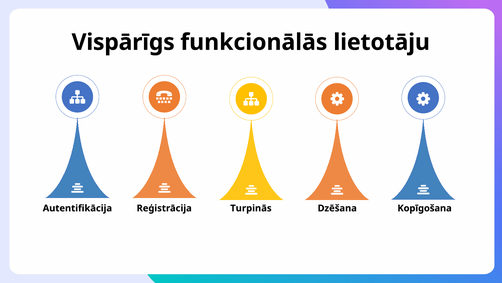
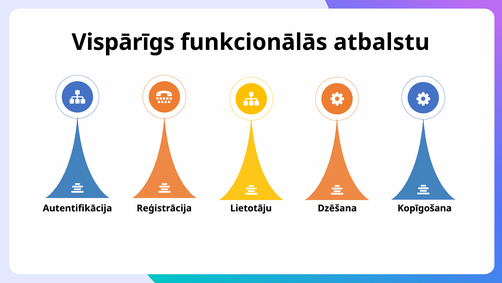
lietotāju: lietotāju -> atbalstu
Turpinās: Turpinās -> Lietotāju
